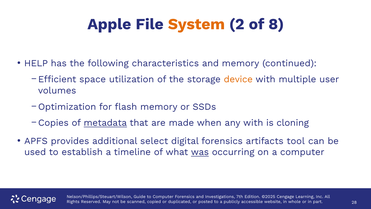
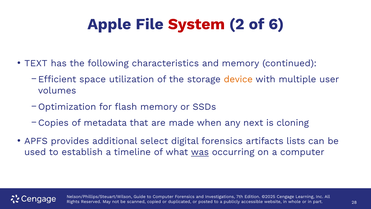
System colour: orange -> red
8: 8 -> 6
HELP: HELP -> TEXT
metadata underline: present -> none
any with: with -> next
tool: tool -> lists
